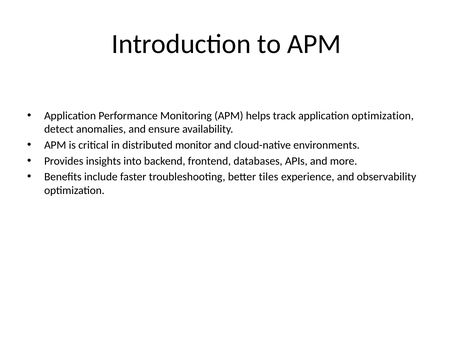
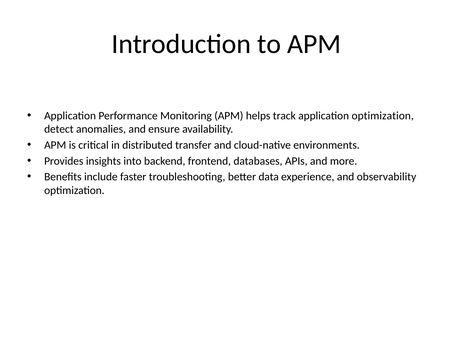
monitor: monitor -> transfer
tiles: tiles -> data
